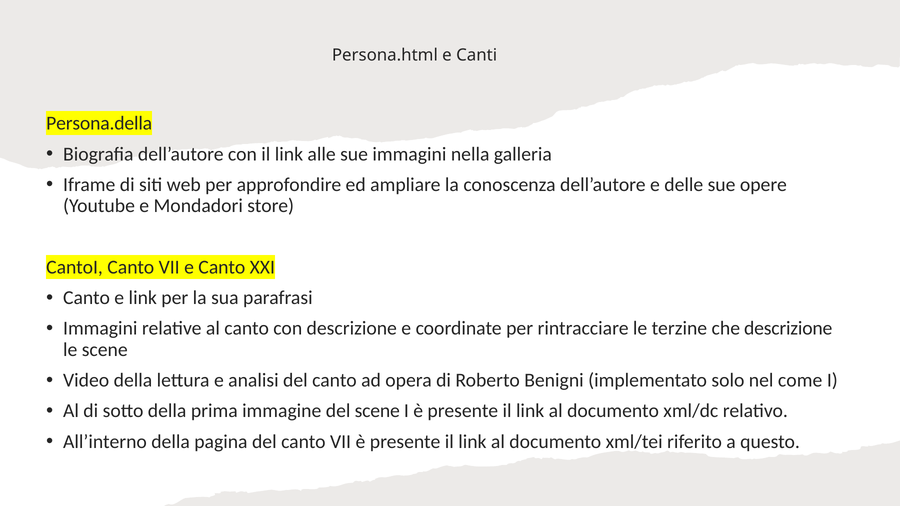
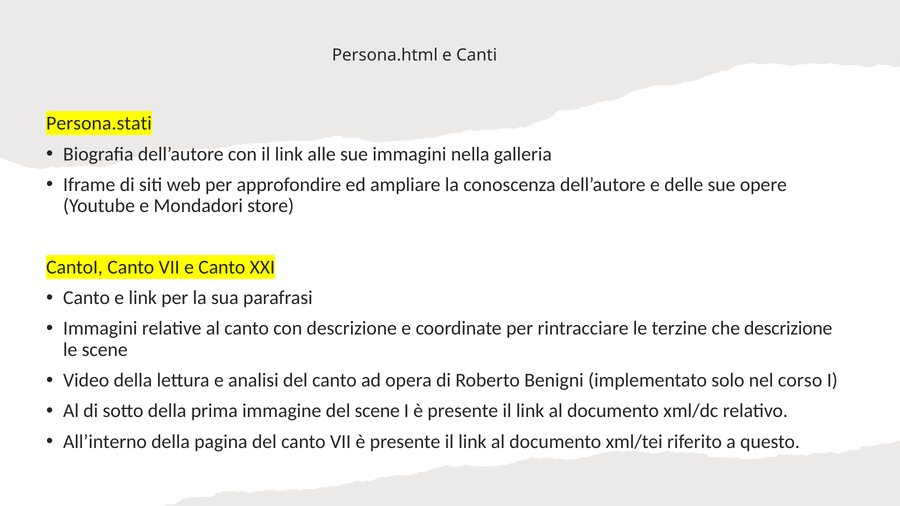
Persona.della: Persona.della -> Persona.stati
come: come -> corso
